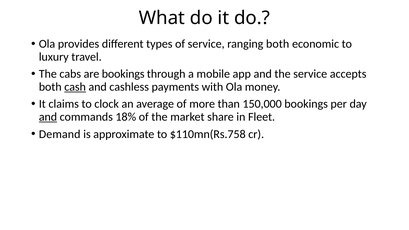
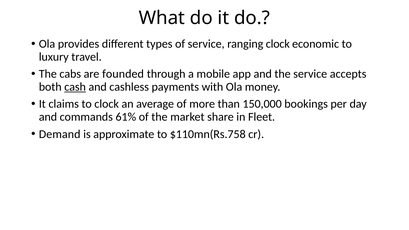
ranging both: both -> clock
are bookings: bookings -> founded
and at (48, 117) underline: present -> none
18%: 18% -> 61%
